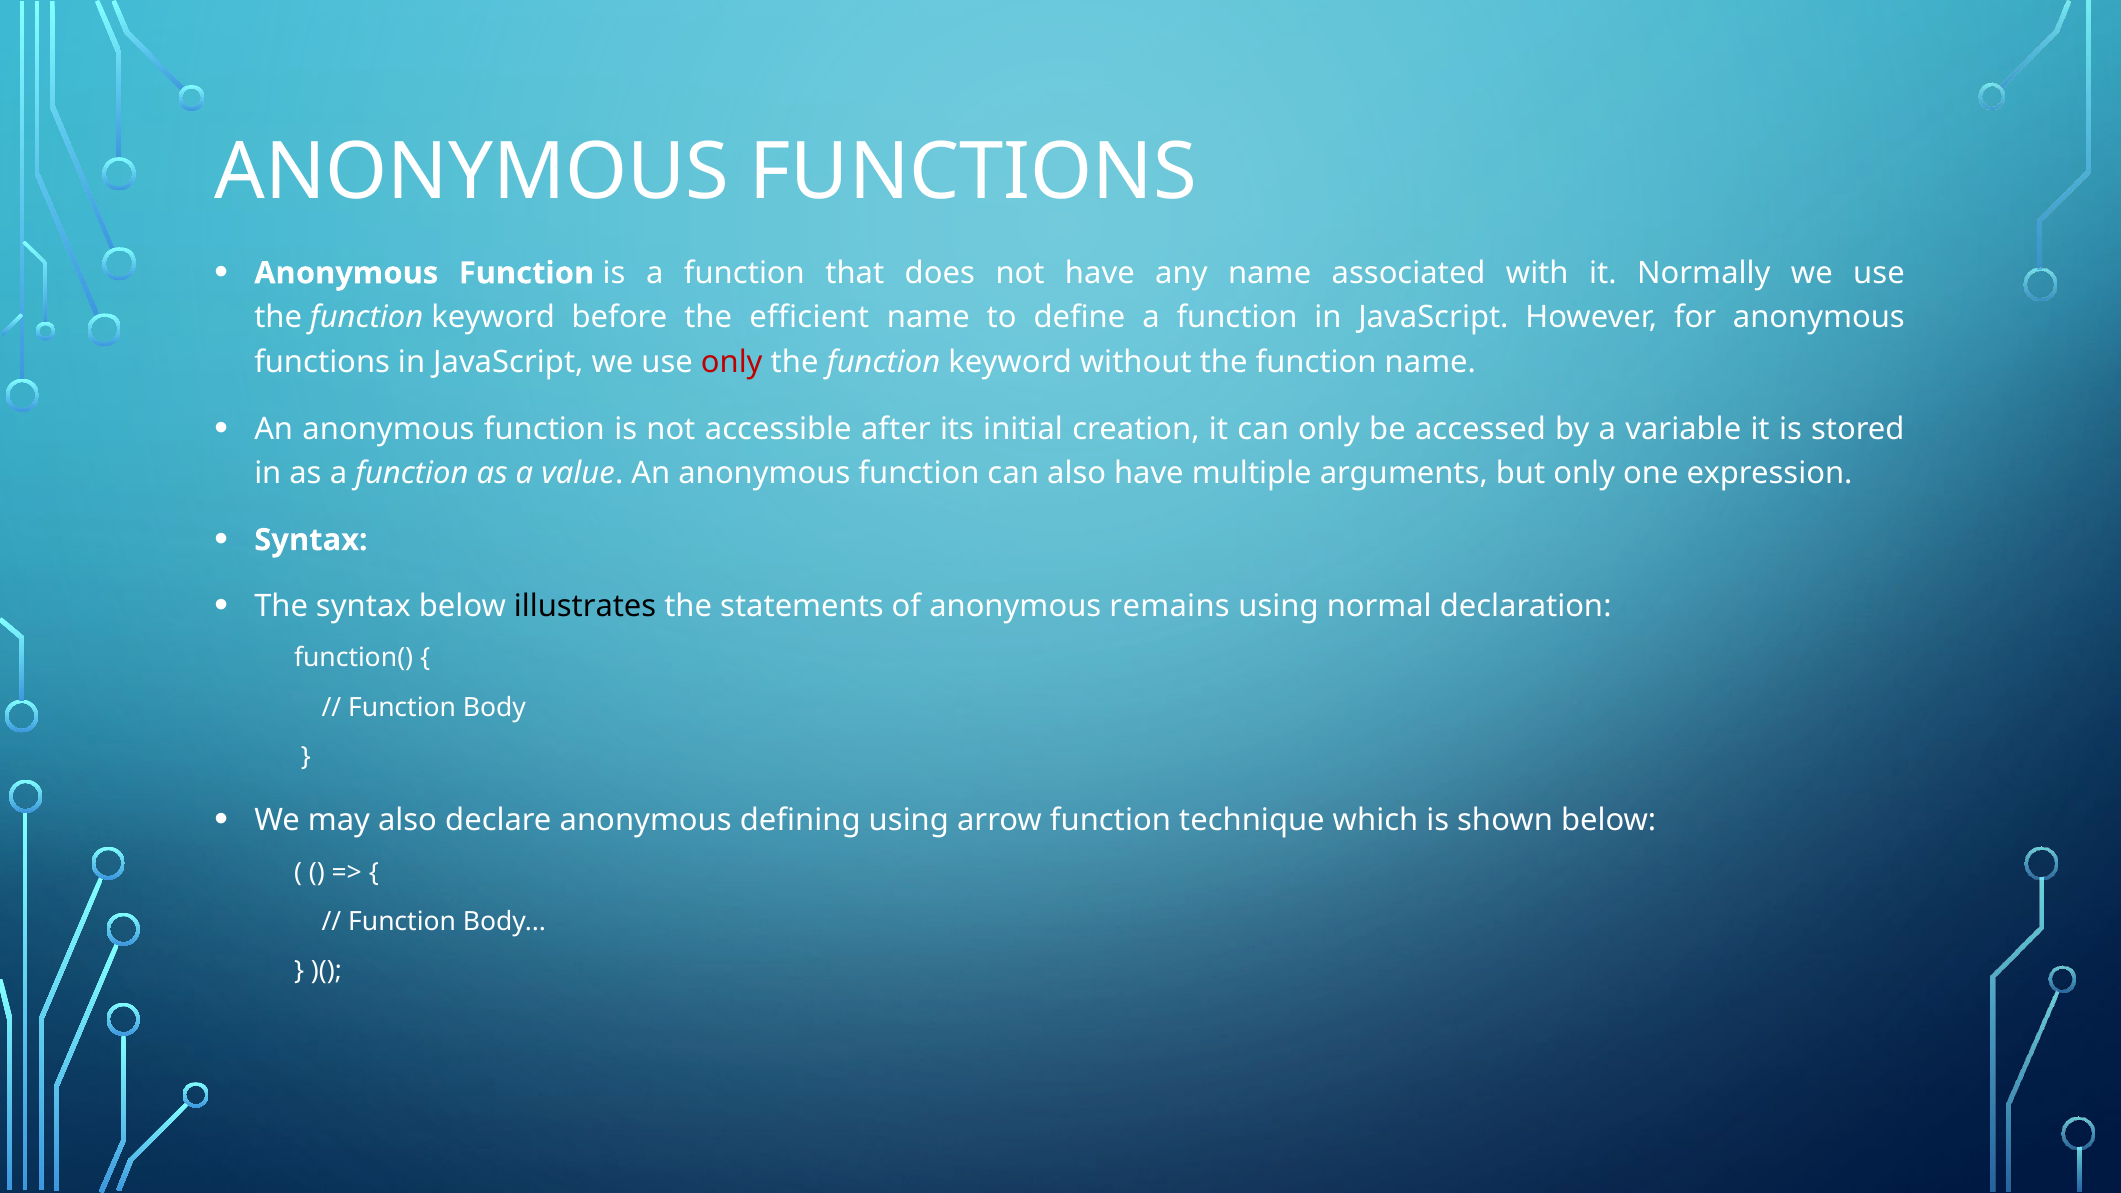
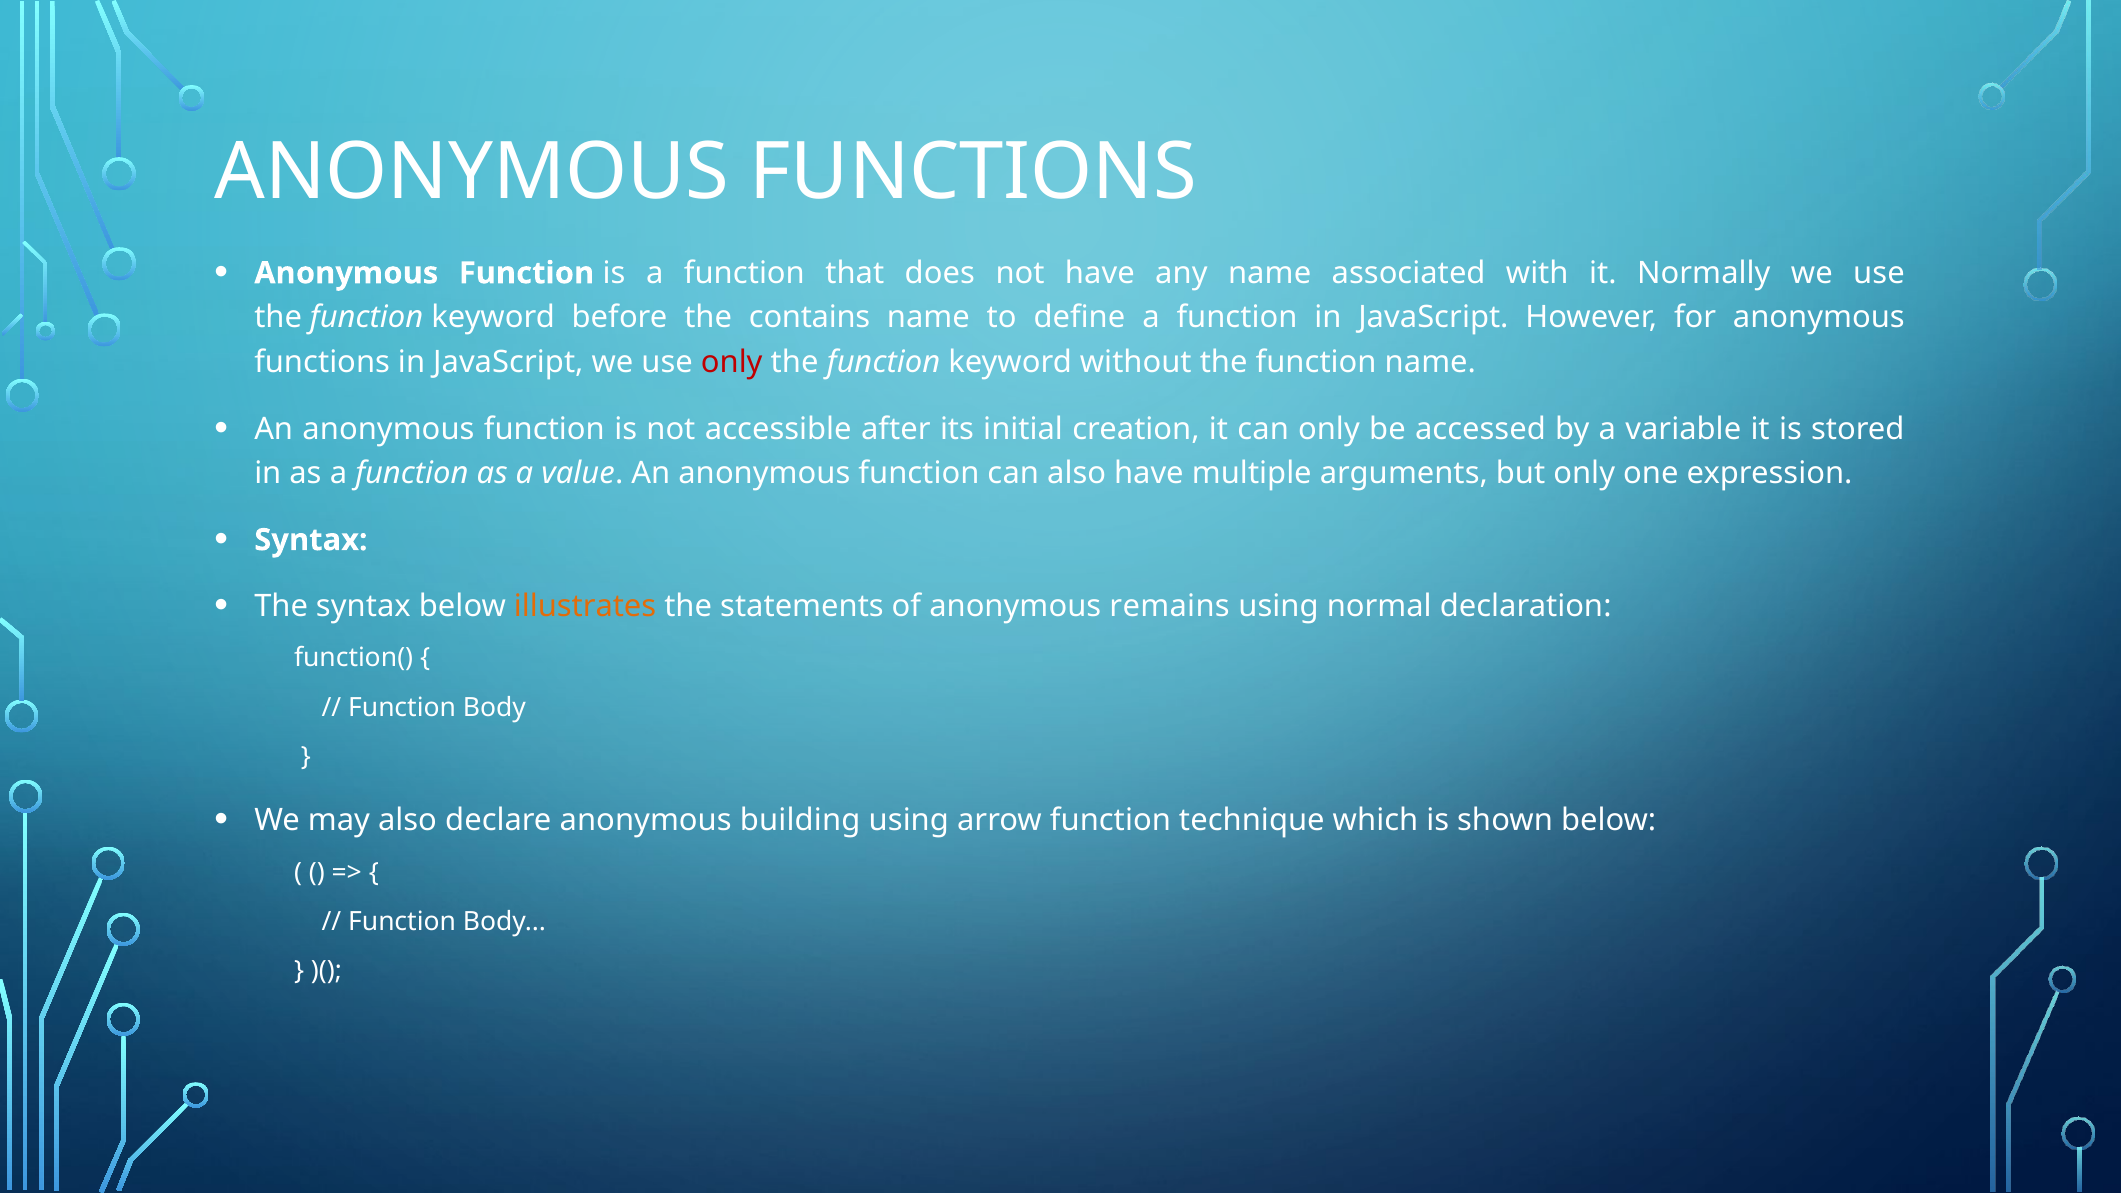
efficient: efficient -> contains
illustrates colour: black -> orange
defining: defining -> building
